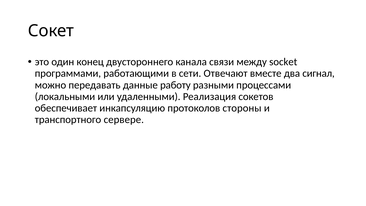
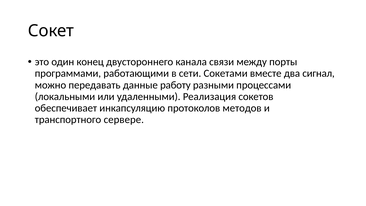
socket: socket -> порты
Отвечают: Отвечают -> Сокетами
стороны: стороны -> методов
